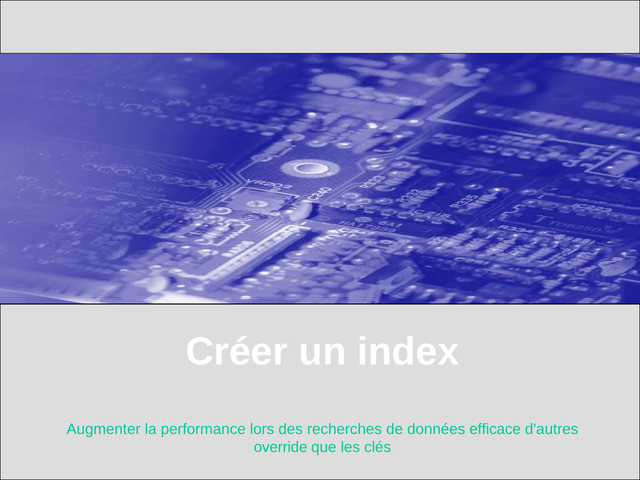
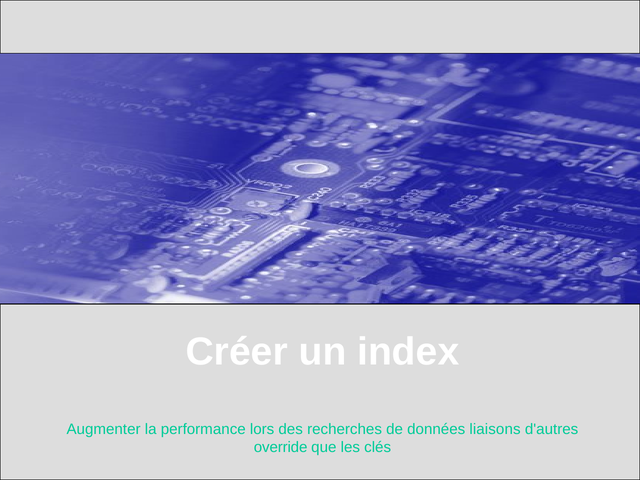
efficace: efficace -> liaisons
